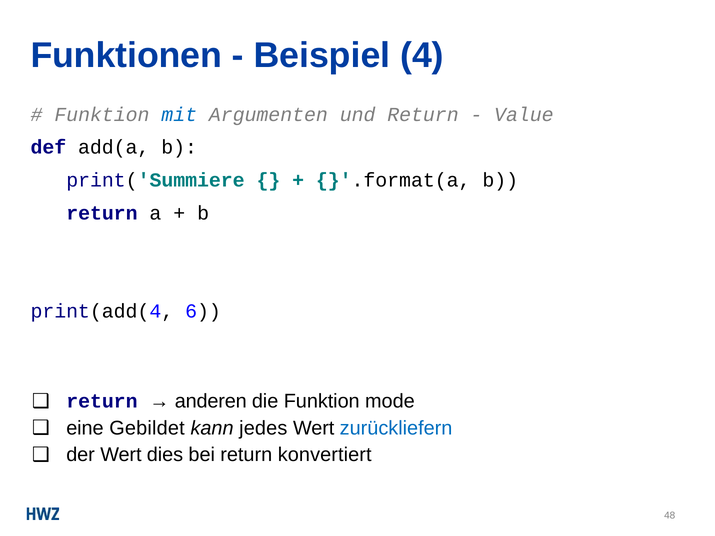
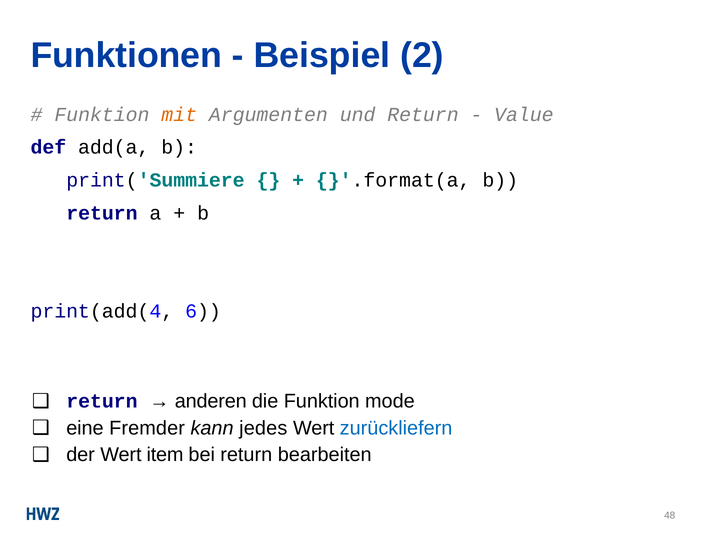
4: 4 -> 2
mit colour: blue -> orange
Gebildet: Gebildet -> Fremder
dies: dies -> item
konvertiert: konvertiert -> bearbeiten
